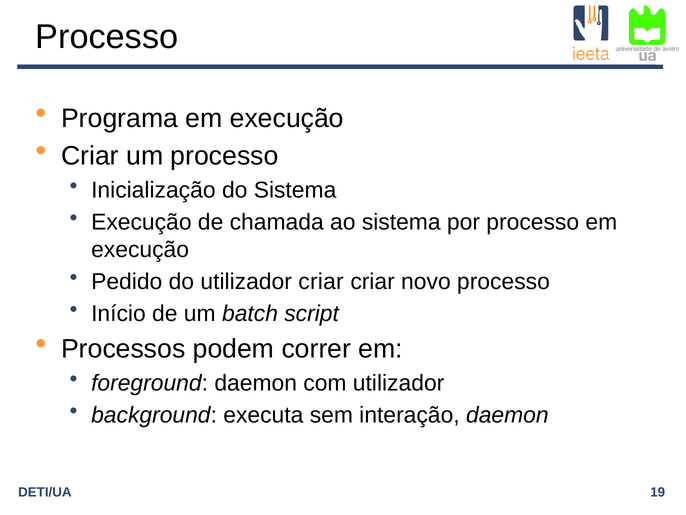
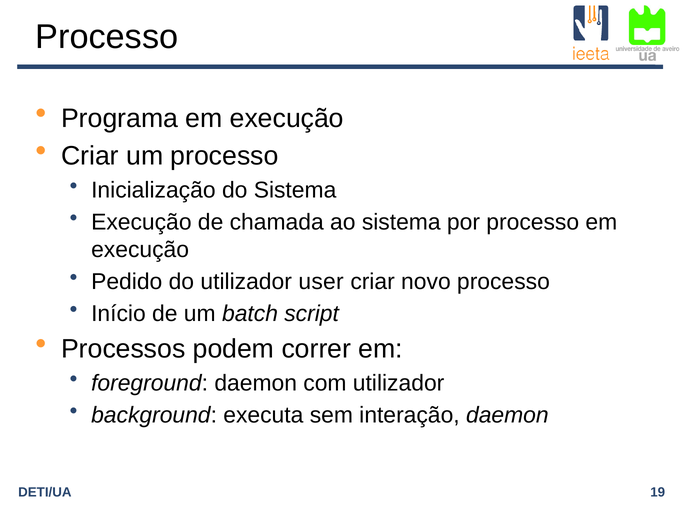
utilizador criar: criar -> user
